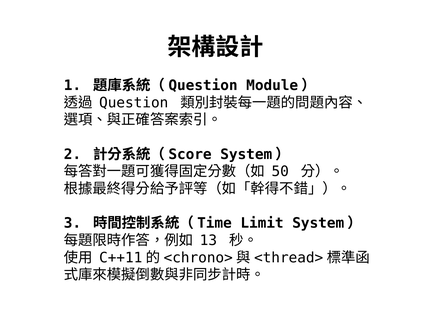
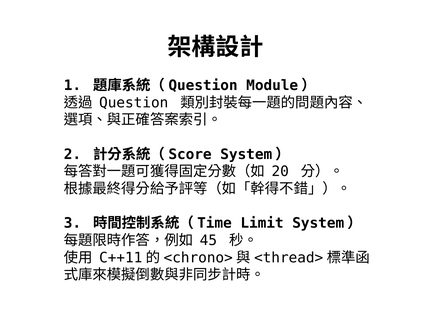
50: 50 -> 20
13: 13 -> 45
